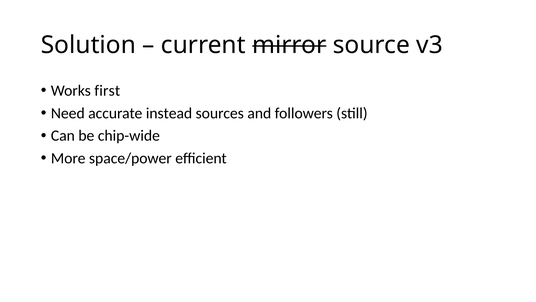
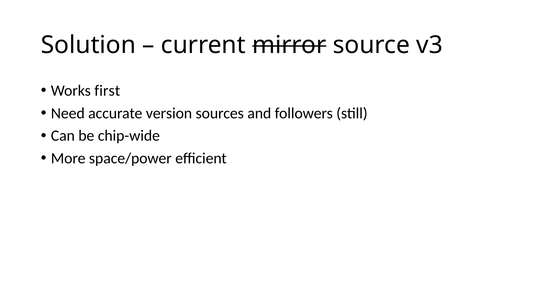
instead: instead -> version
